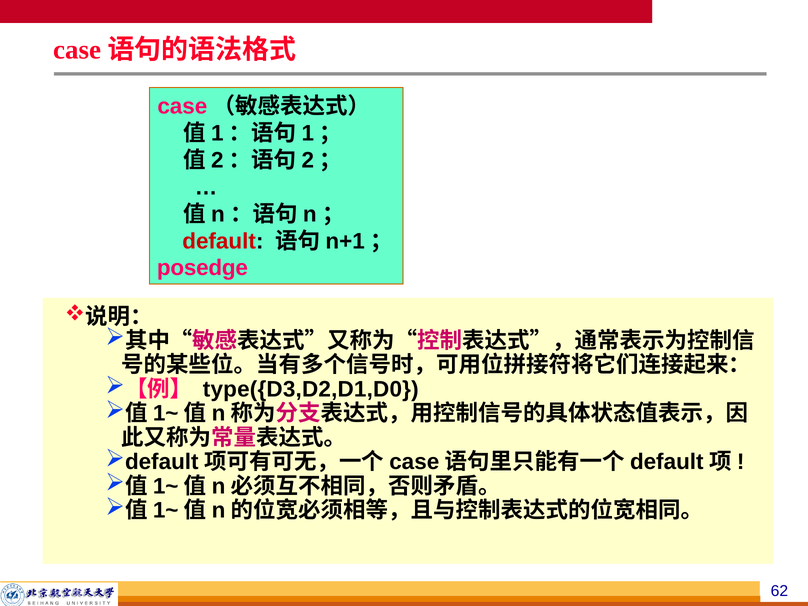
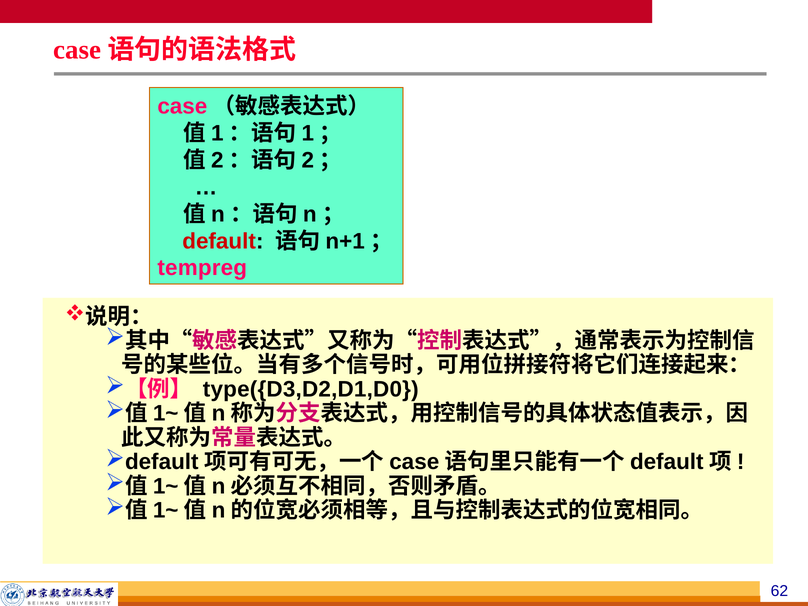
posedge: posedge -> tempreg
